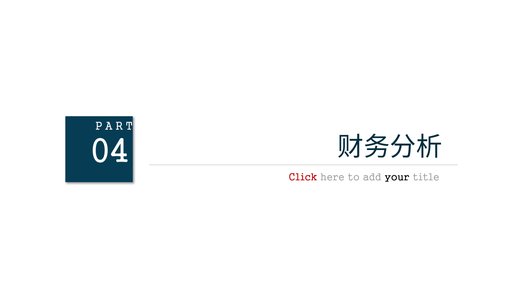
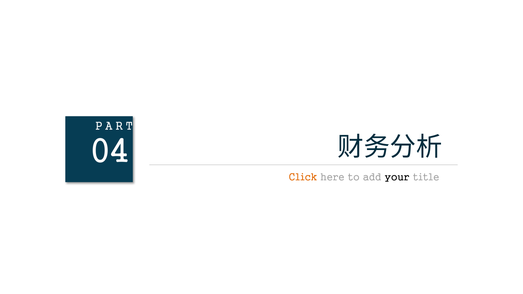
Click colour: red -> orange
